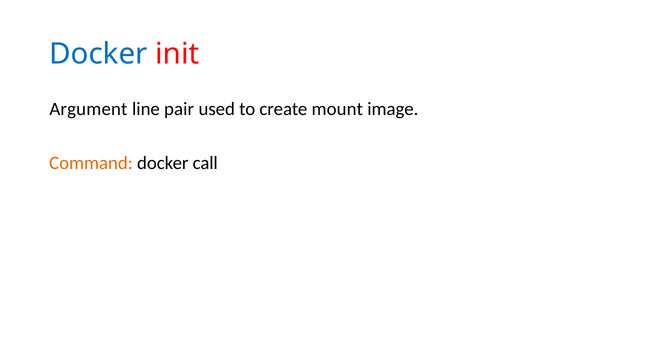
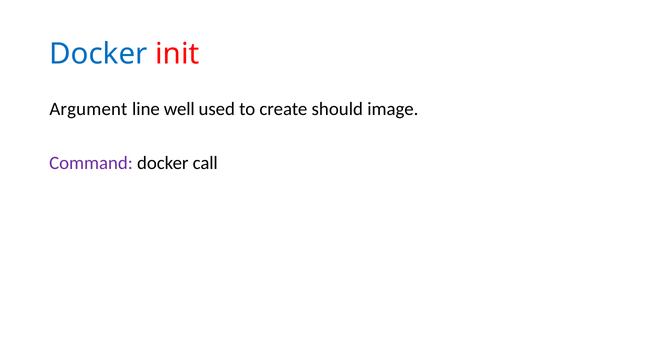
pair: pair -> well
mount: mount -> should
Command colour: orange -> purple
